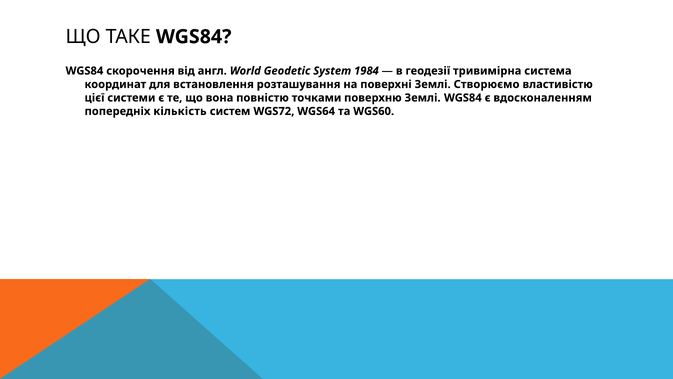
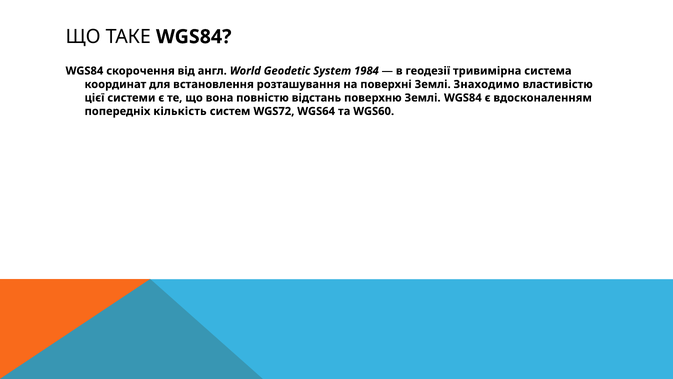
Створюємо: Створюємо -> Знаходимо
точками: точками -> відстань
